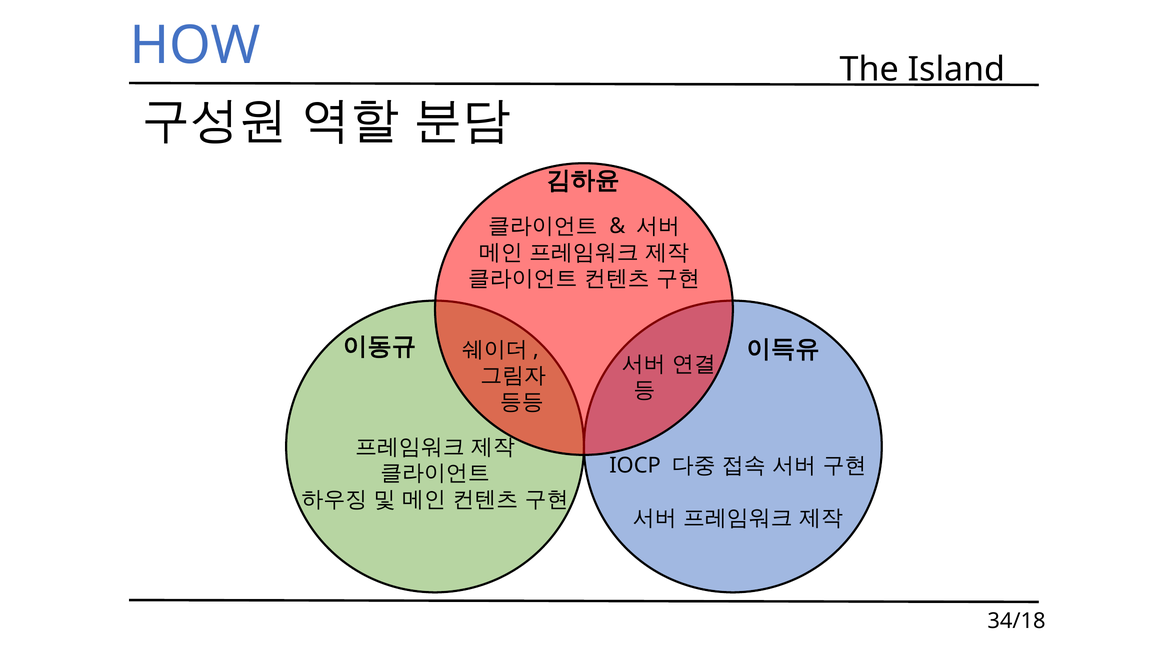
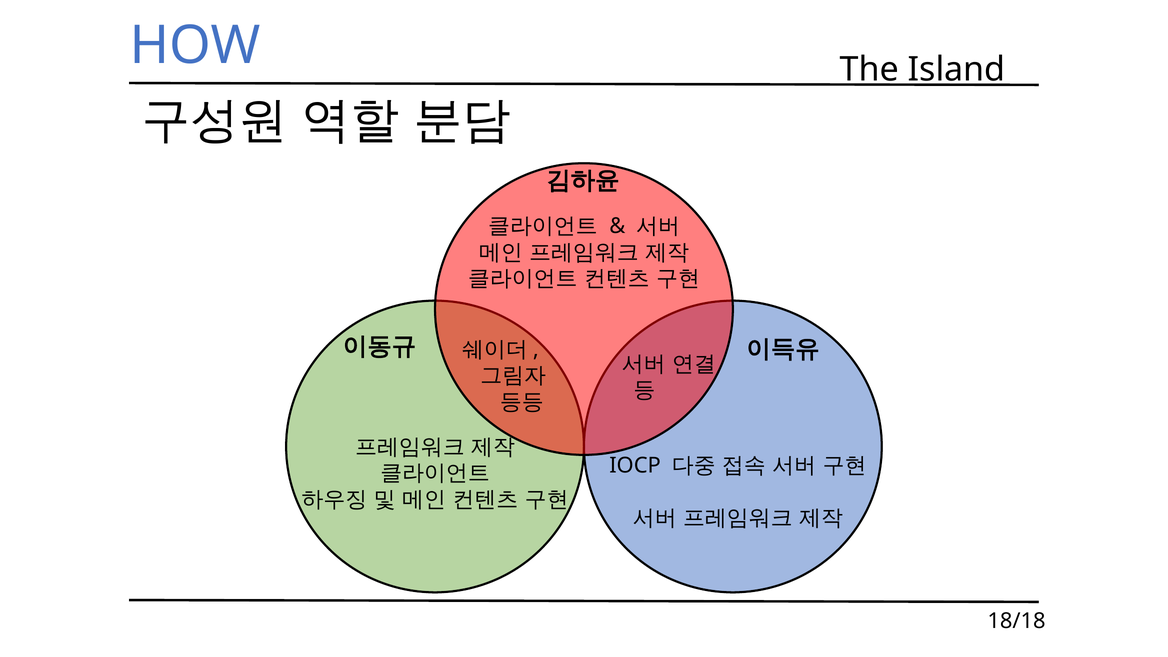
34/18: 34/18 -> 18/18
